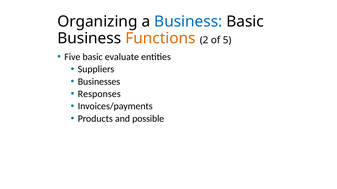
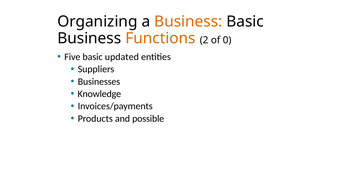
Business at (188, 22) colour: blue -> orange
5: 5 -> 0
evaluate: evaluate -> updated
Responses: Responses -> Knowledge
